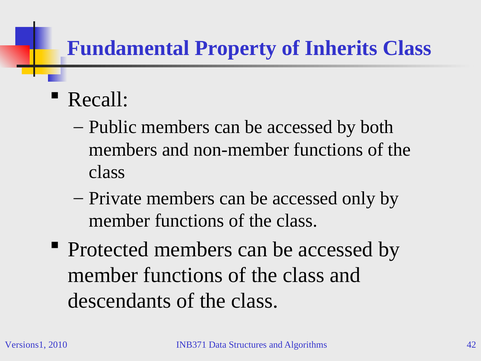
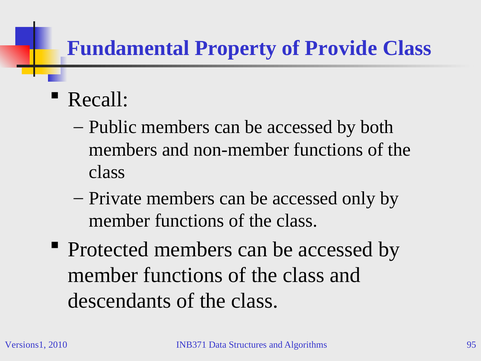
Inherits: Inherits -> Provide
42: 42 -> 95
